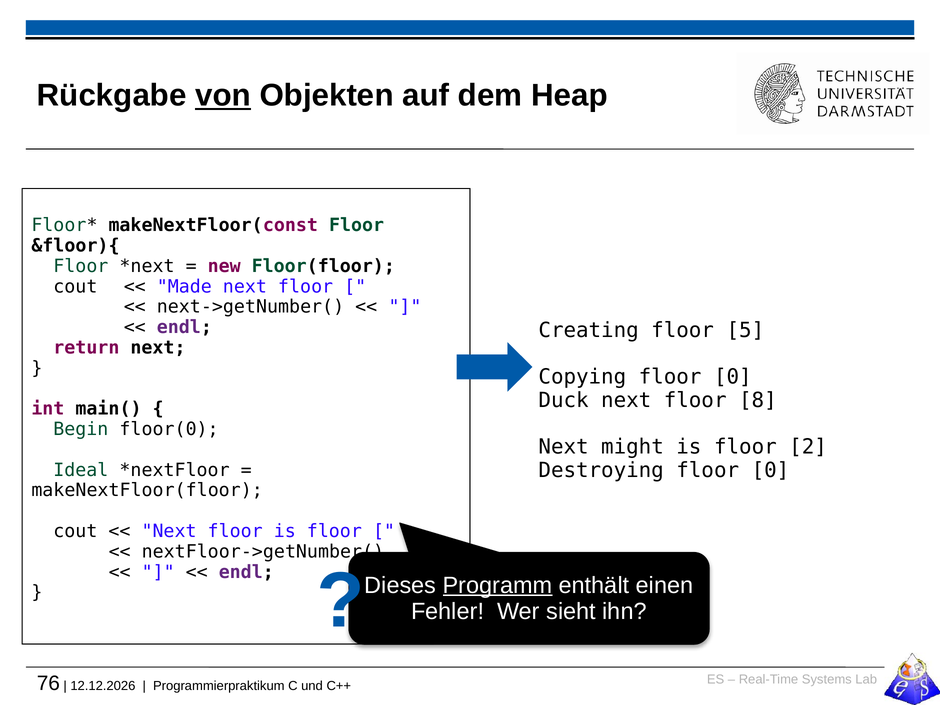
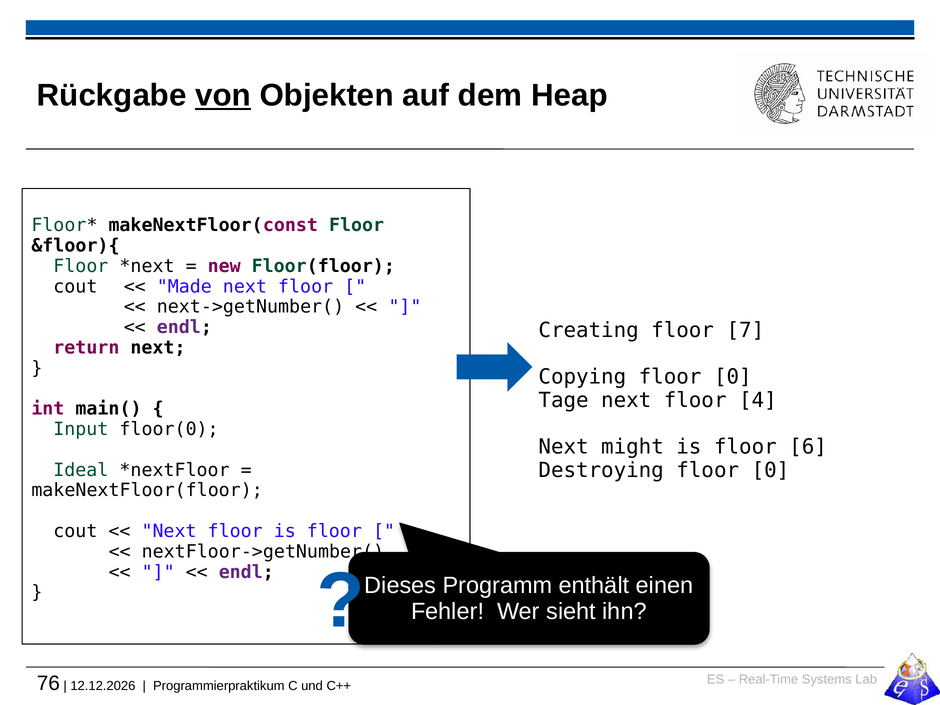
5: 5 -> 7
Duck: Duck -> Tage
8: 8 -> 4
Begin: Begin -> Input
2: 2 -> 6
Programm underline: present -> none
